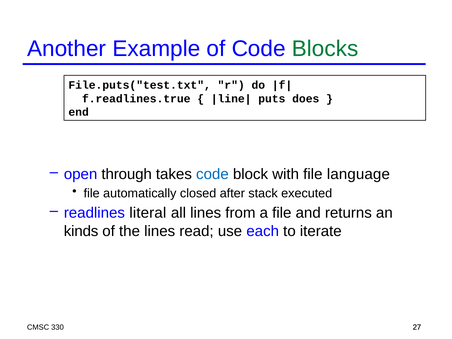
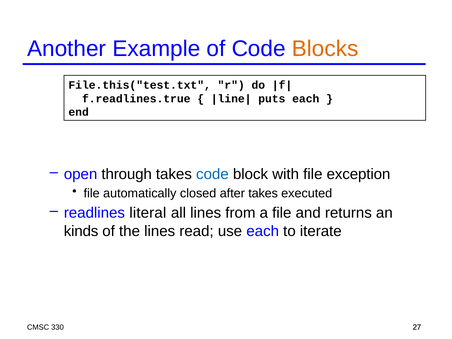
Blocks colour: green -> orange
File.puts("test.txt: File.puts("test.txt -> File.this("test.txt
puts does: does -> each
language: language -> exception
after stack: stack -> takes
